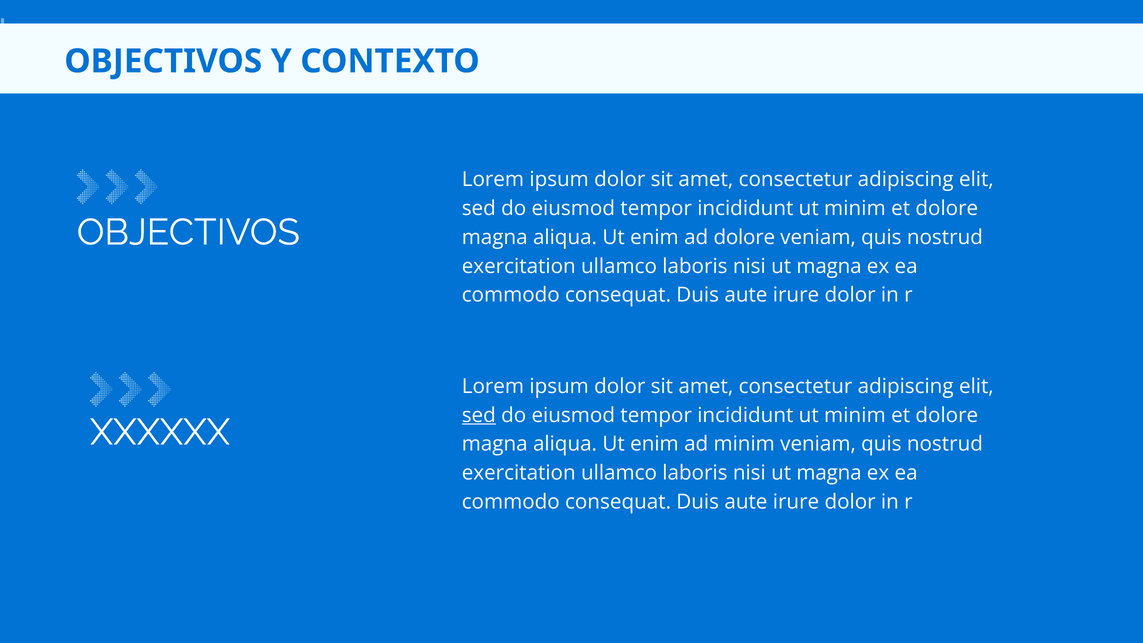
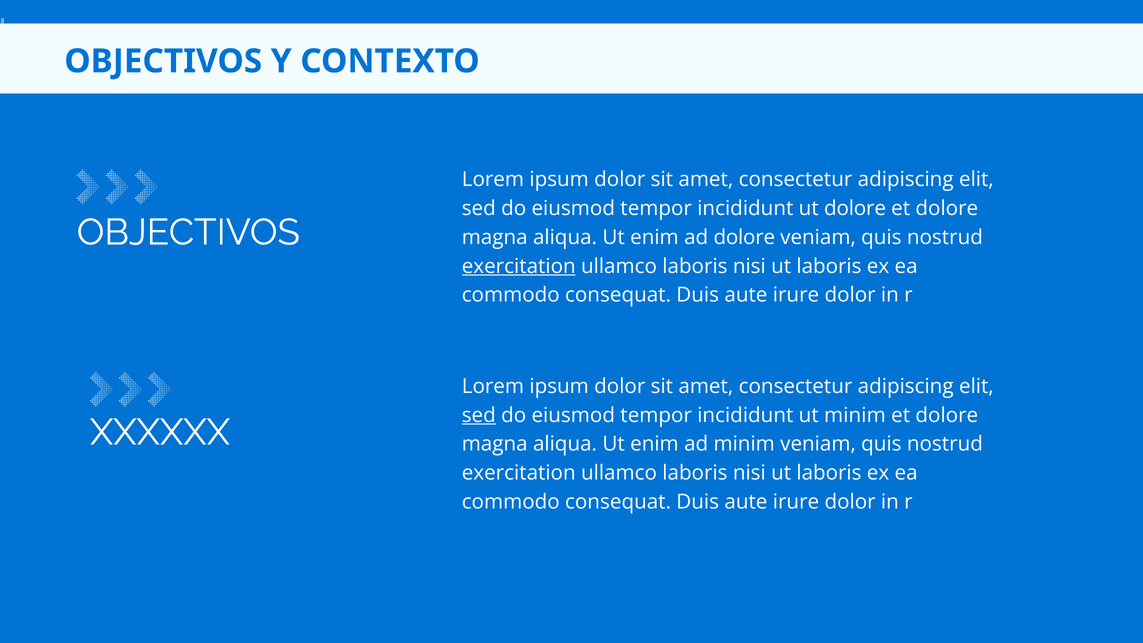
minim at (855, 208): minim -> dolore
exercitation at (519, 266) underline: none -> present
magna at (829, 266): magna -> laboris
magna at (829, 473): magna -> laboris
